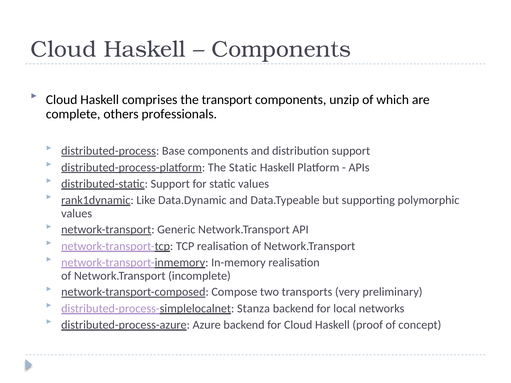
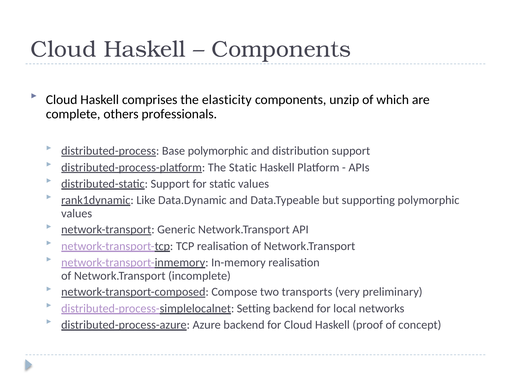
transport: transport -> elasticity
Base components: components -> polymorphic
Stanza: Stanza -> Setting
